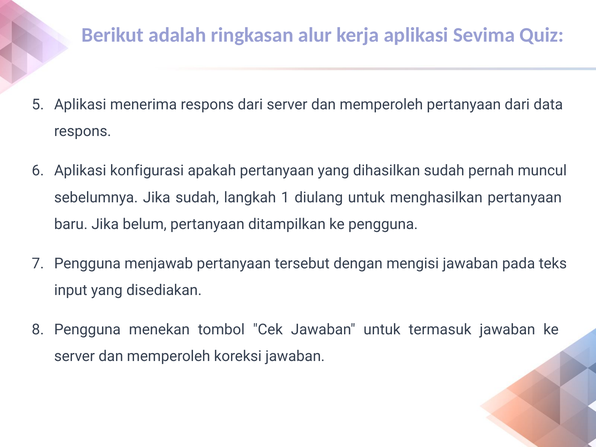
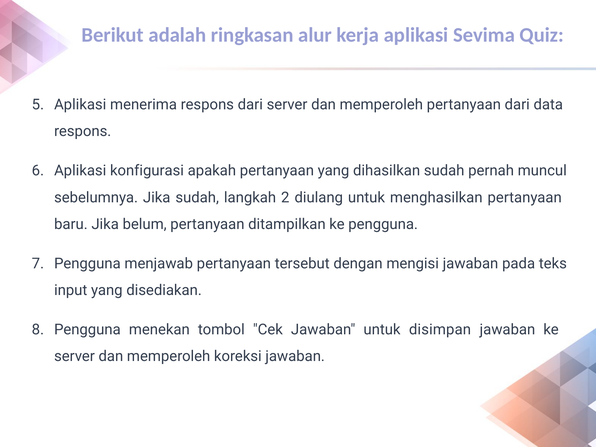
1: 1 -> 2
termasuk: termasuk -> disimpan
